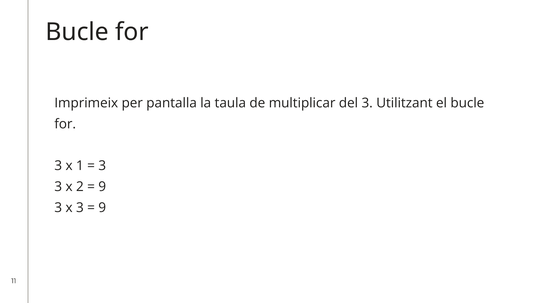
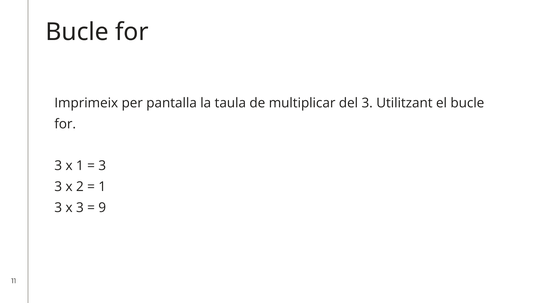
9 at (102, 187): 9 -> 1
